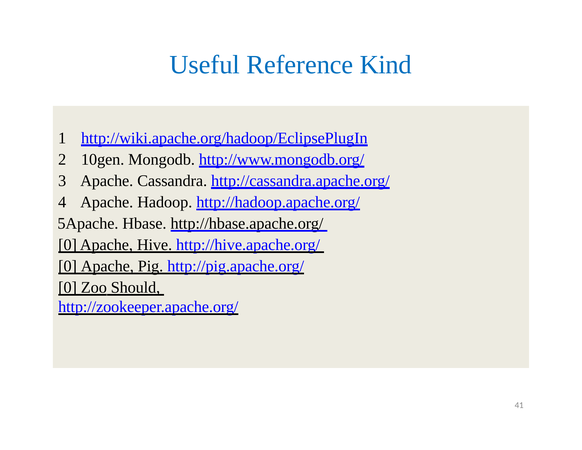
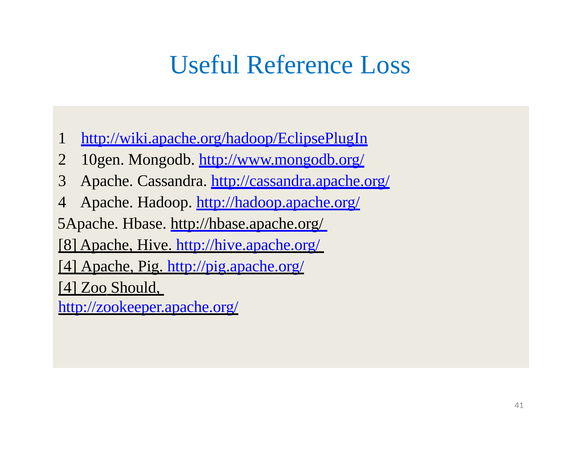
Kind: Kind -> Loss
0 at (68, 245): 0 -> 8
0 at (68, 266): 0 -> 4
0 at (68, 287): 0 -> 4
